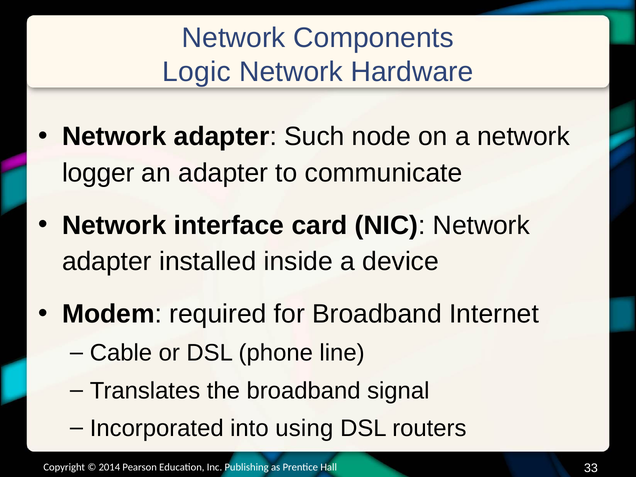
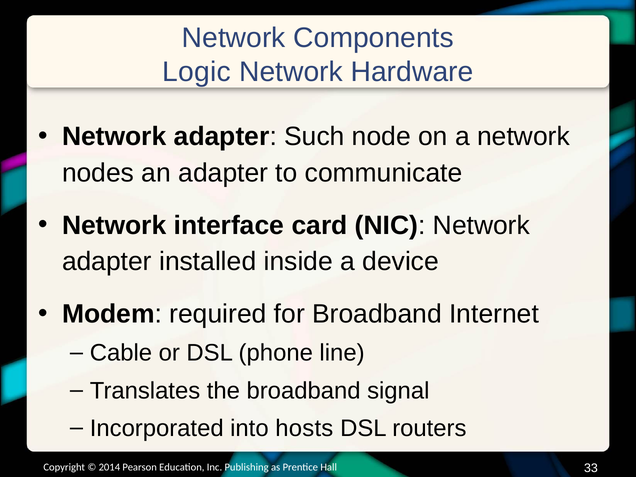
logger: logger -> nodes
using: using -> hosts
